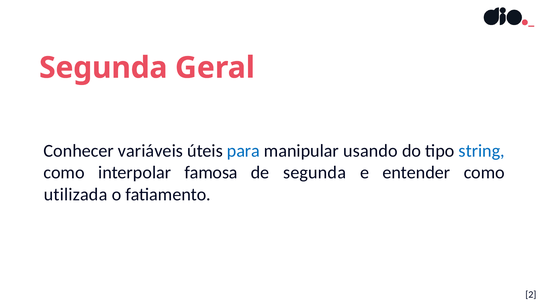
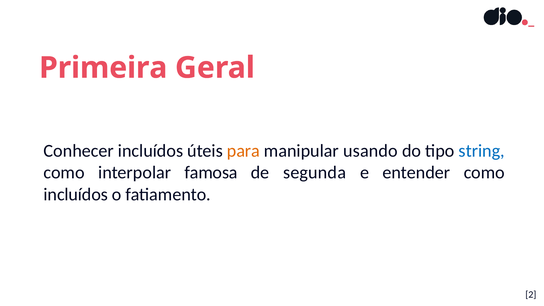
Segunda at (103, 68): Segunda -> Primeira
Conhecer variáveis: variáveis -> incluídos
para colour: blue -> orange
utilizada at (76, 194): utilizada -> incluídos
